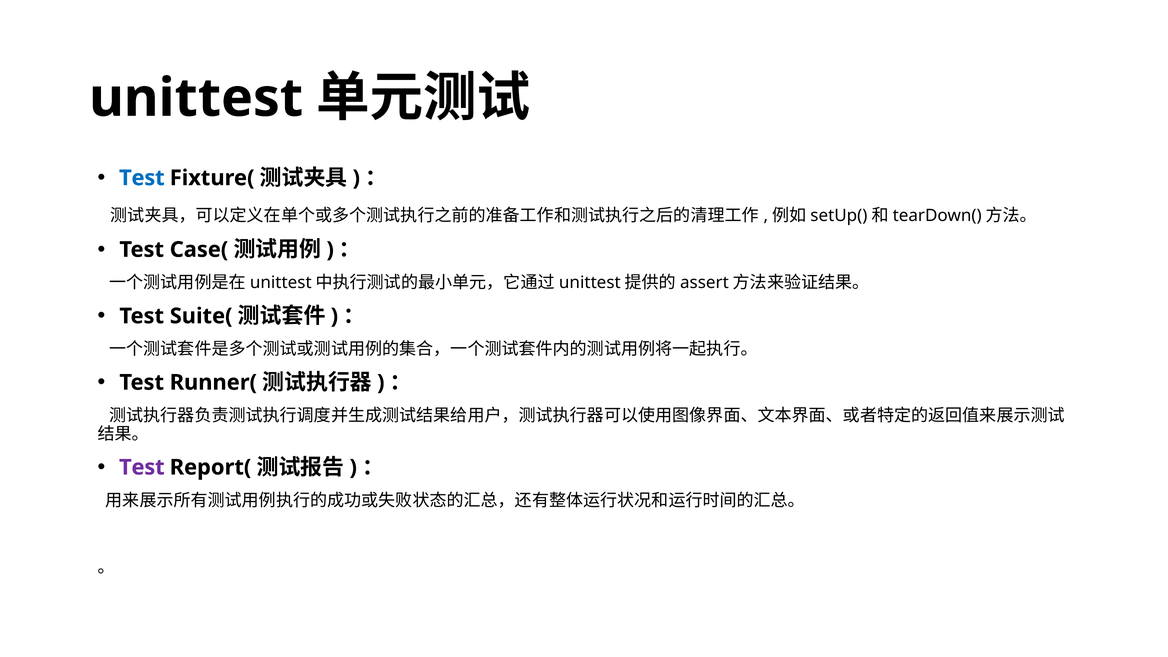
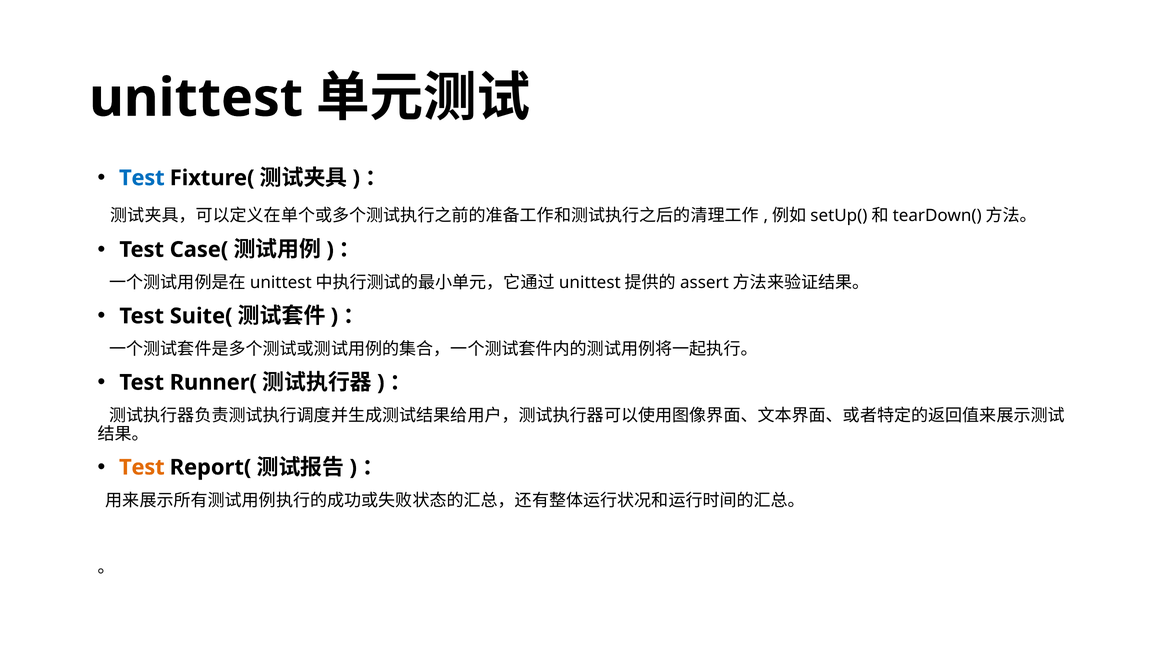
Test at (142, 467) colour: purple -> orange
